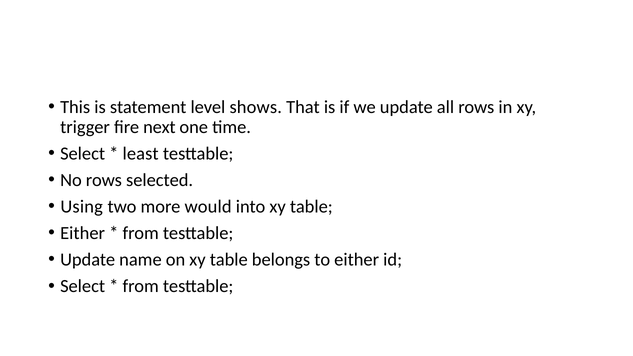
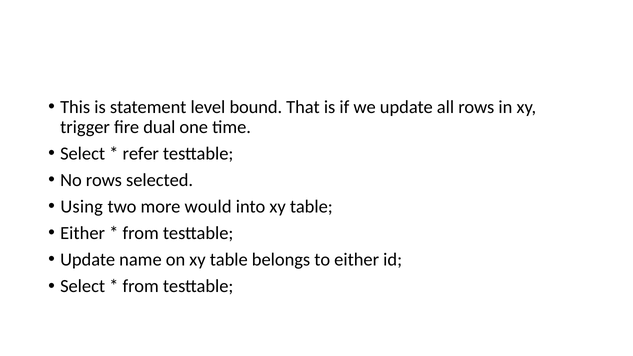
shows: shows -> bound
next: next -> dual
least: least -> refer
